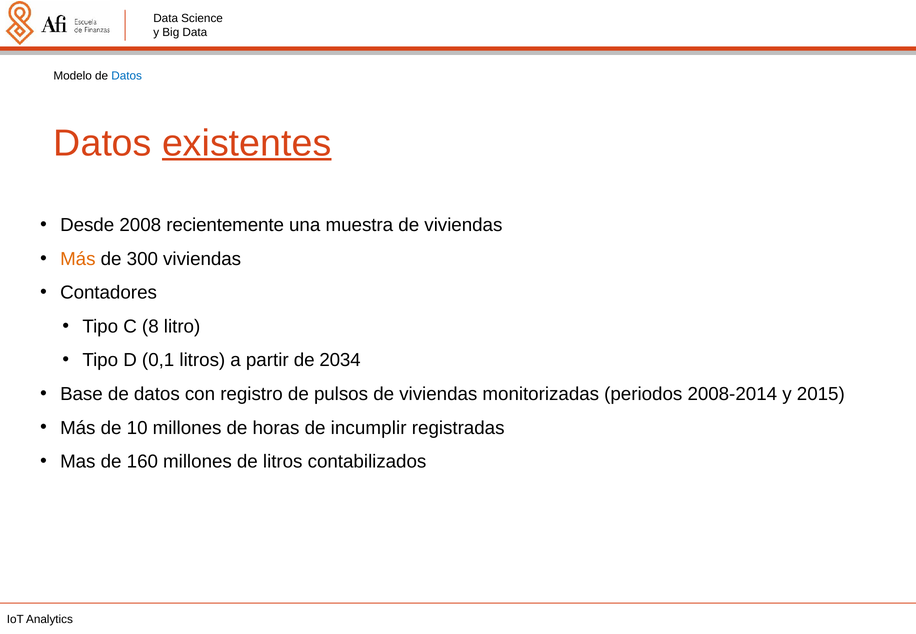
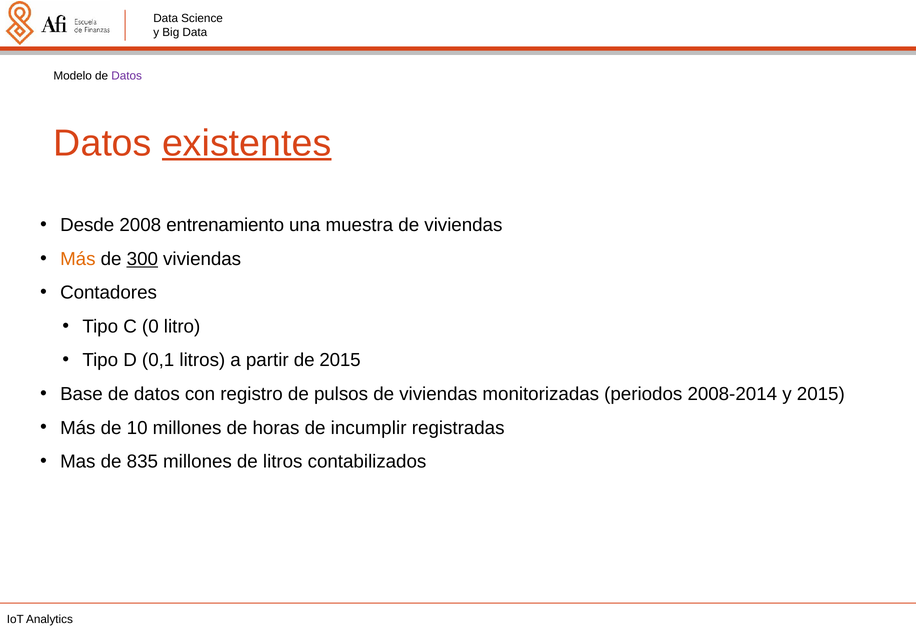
Datos at (127, 76) colour: blue -> purple
recientemente: recientemente -> entrenamiento
300 underline: none -> present
8: 8 -> 0
de 2034: 2034 -> 2015
160: 160 -> 835
